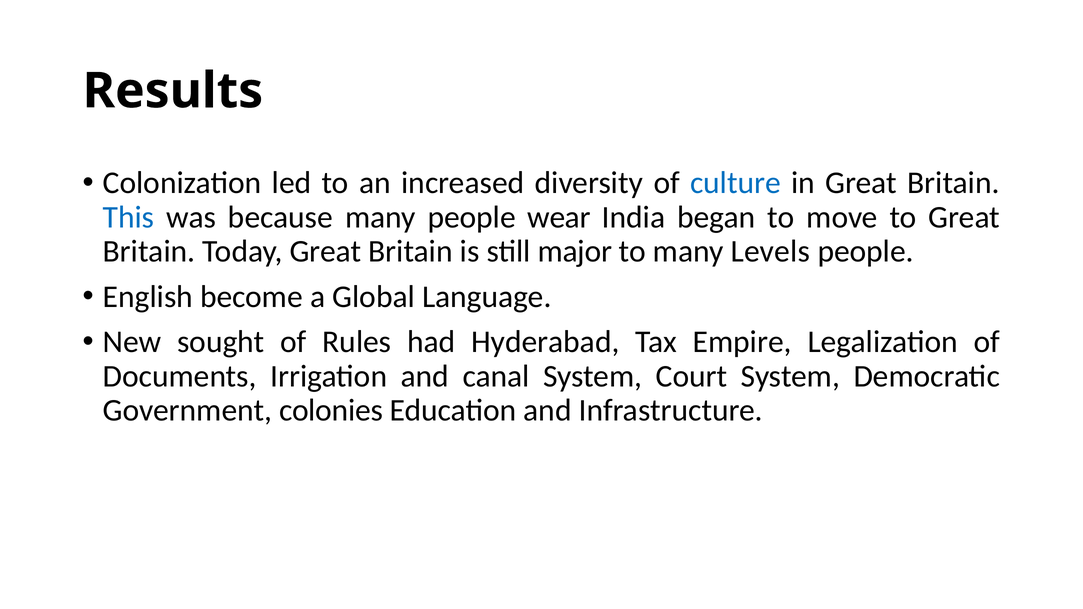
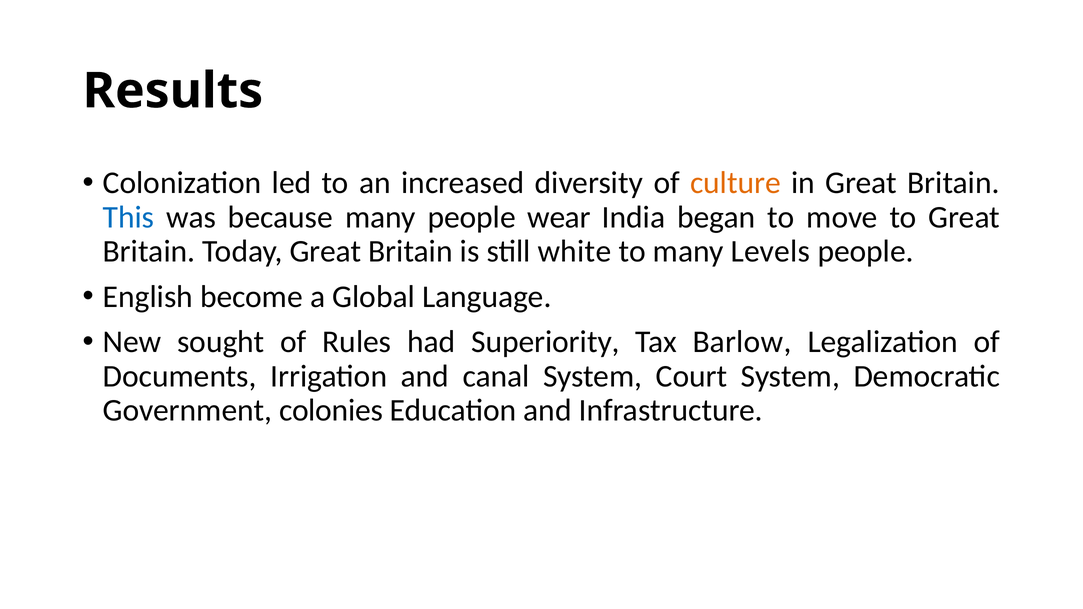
culture colour: blue -> orange
major: major -> white
Hyderabad: Hyderabad -> Superiority
Empire: Empire -> Barlow
